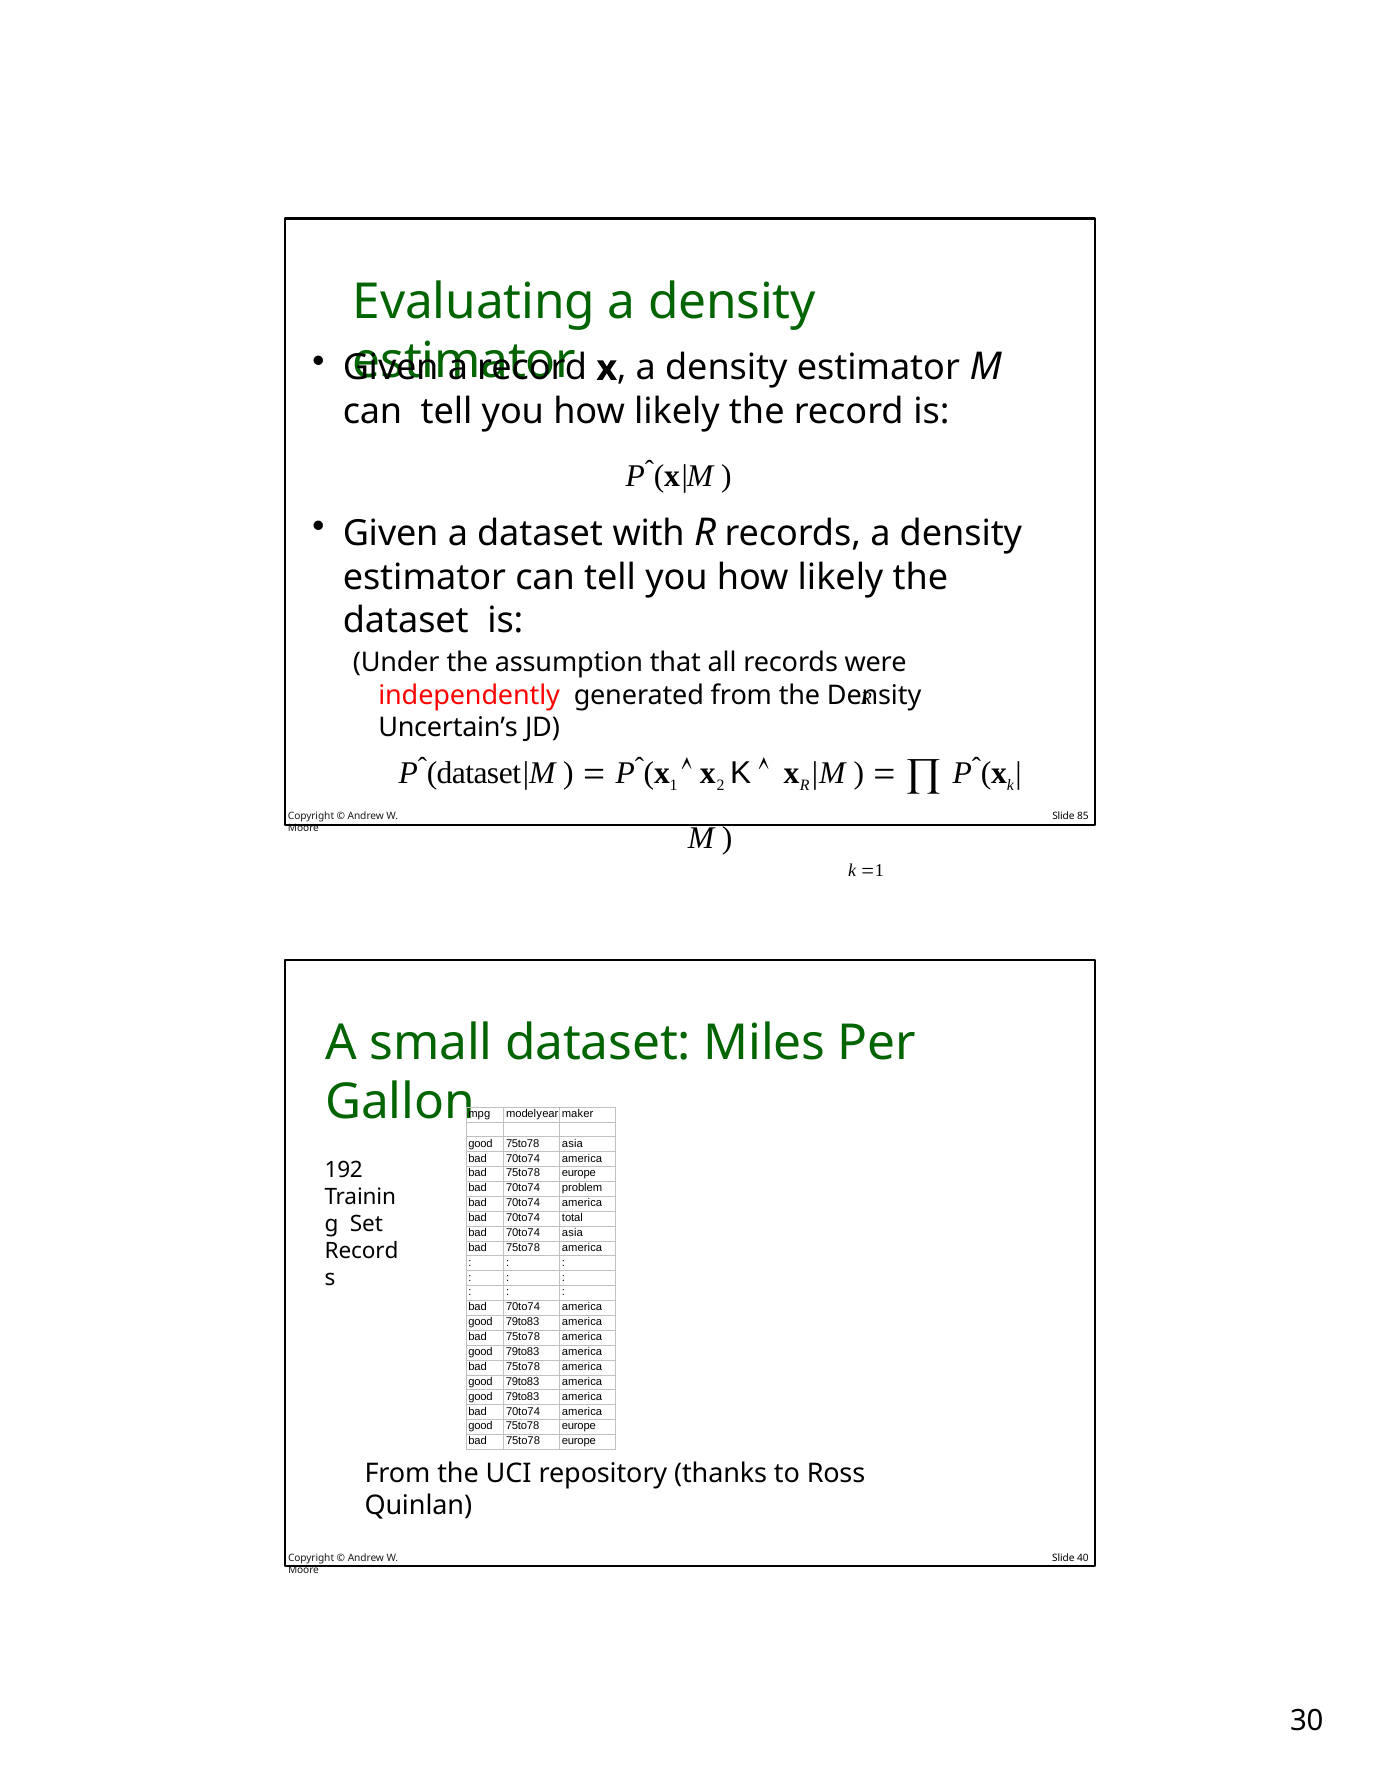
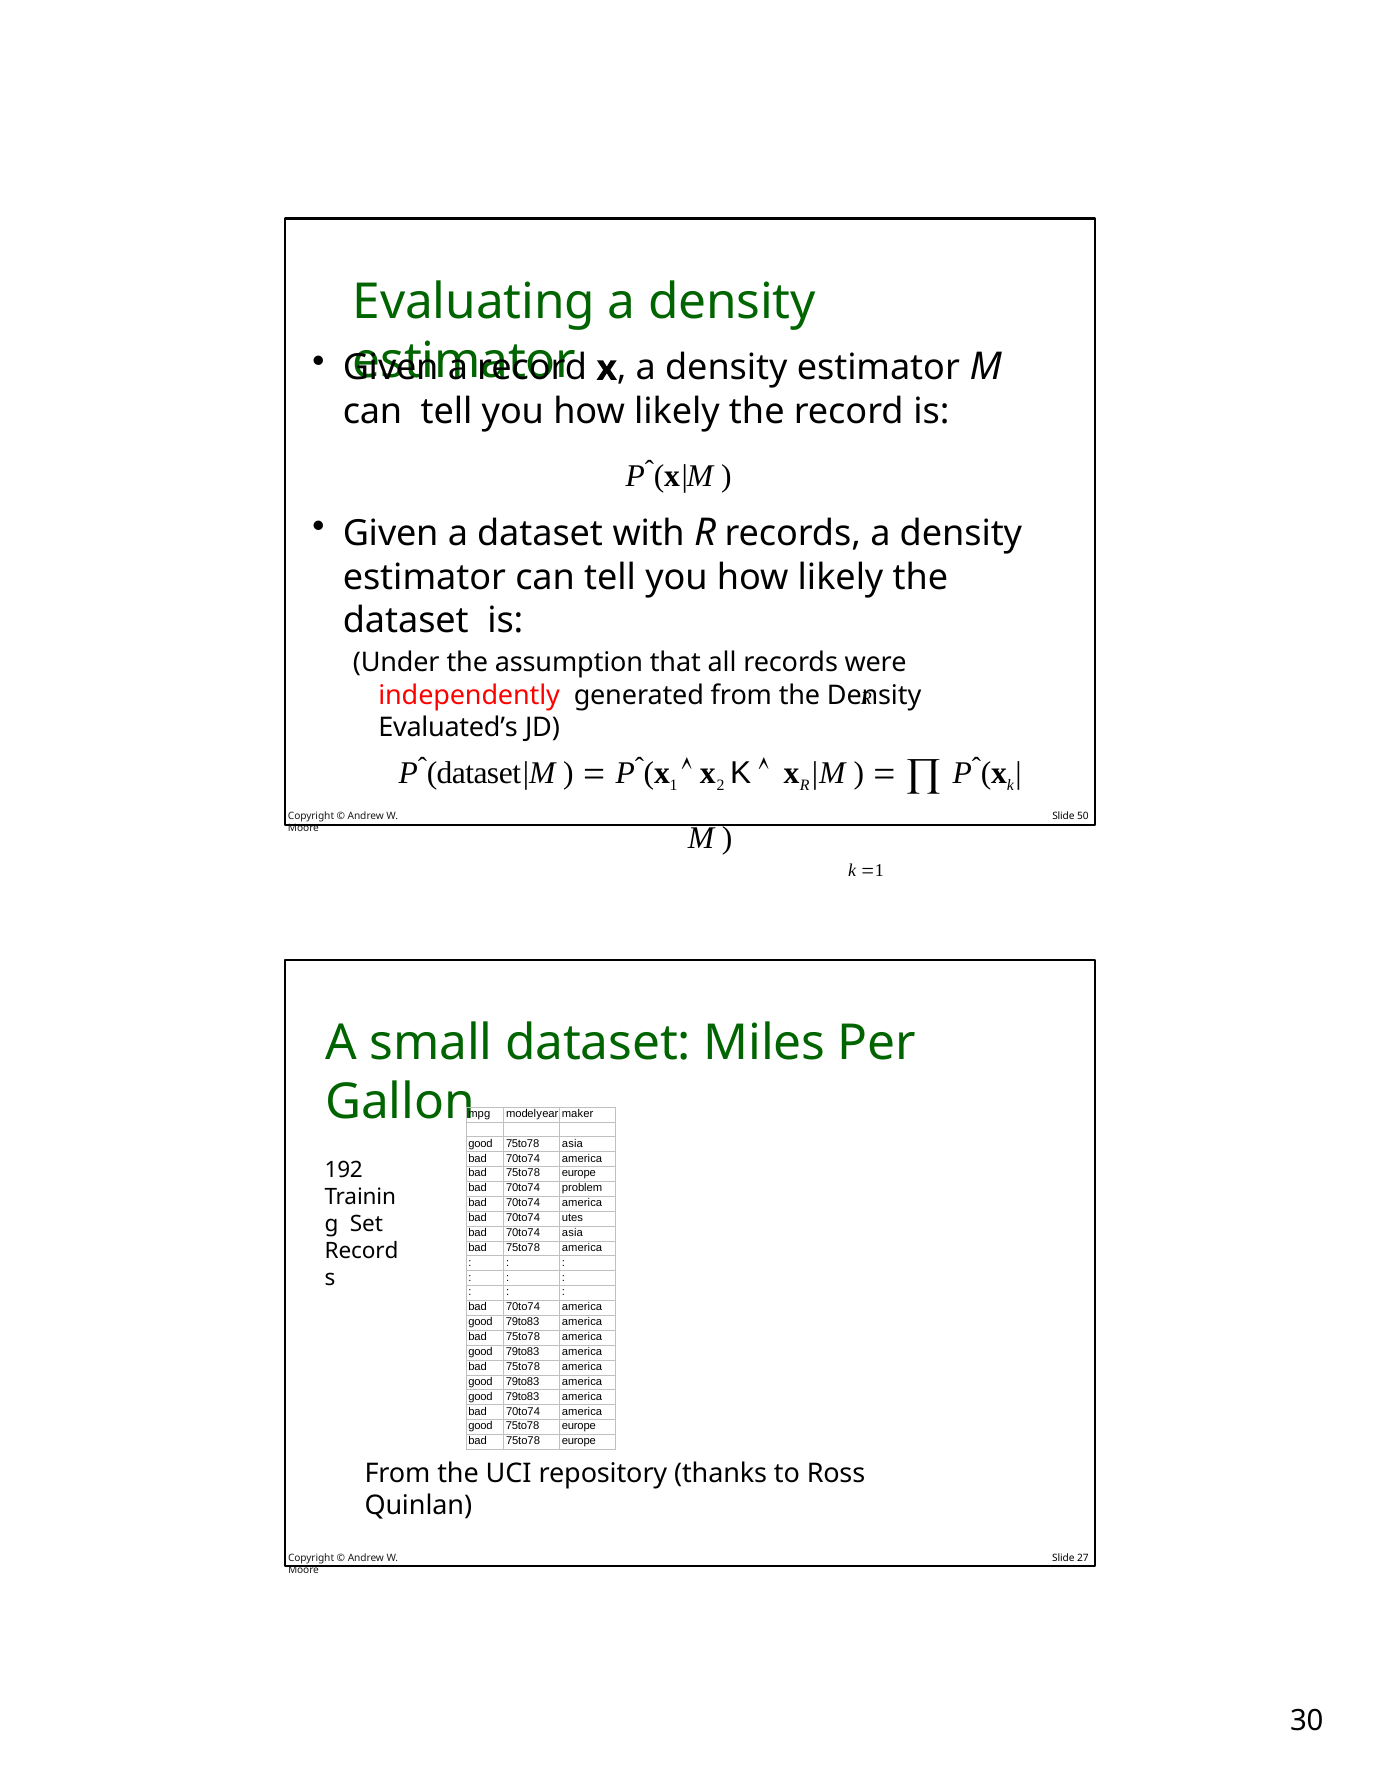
Uncertain’s: Uncertain’s -> Evaluated’s
85: 85 -> 50
total: total -> utes
40: 40 -> 27
